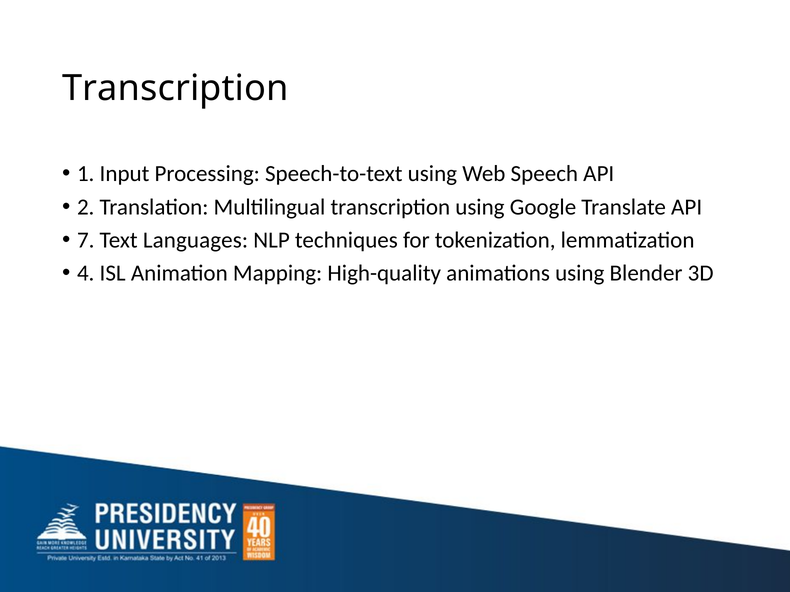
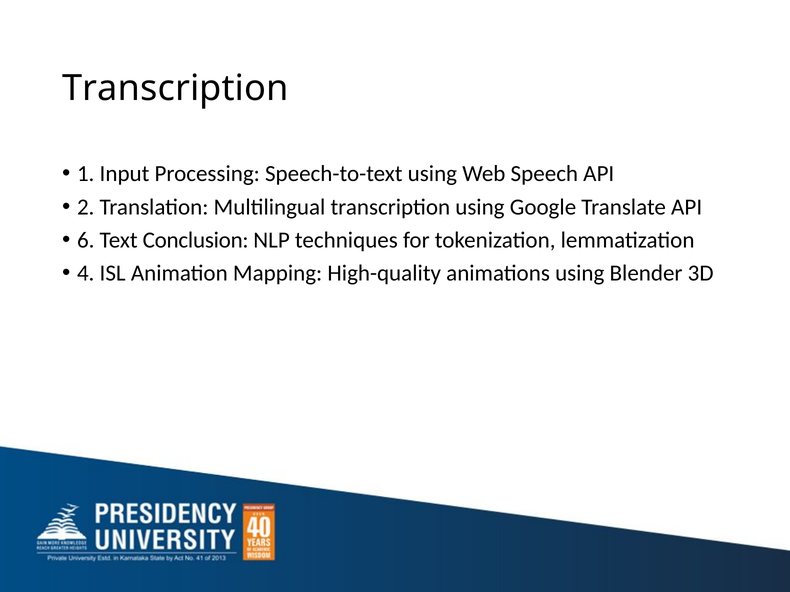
7: 7 -> 6
Languages: Languages -> Conclusion
